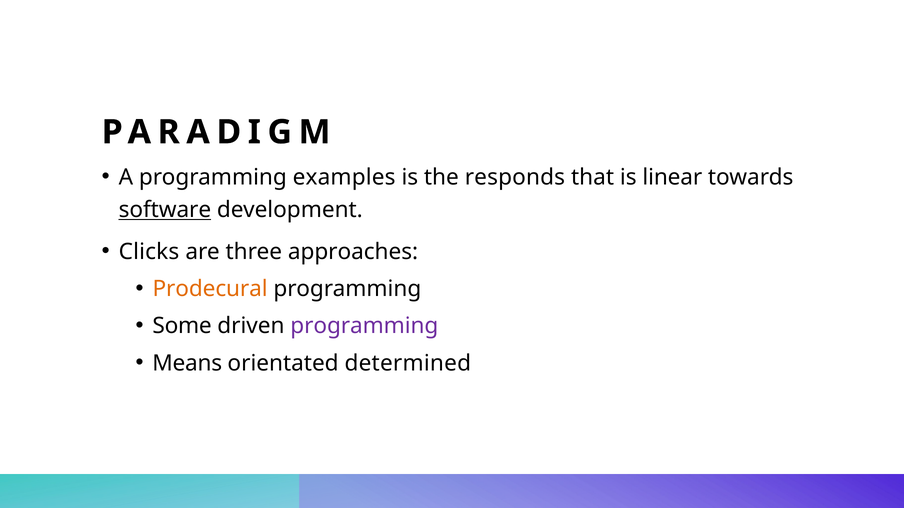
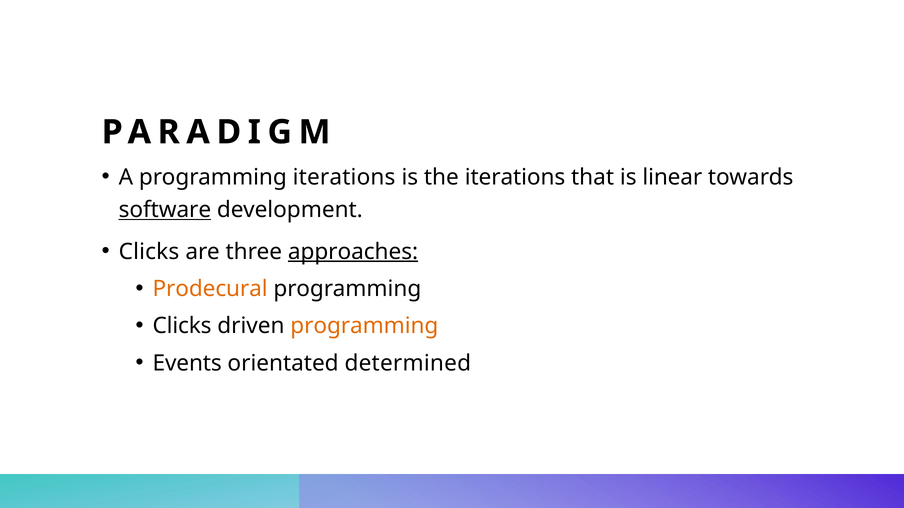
programming examples: examples -> iterations
the responds: responds -> iterations
approaches underline: none -> present
Some at (182, 326): Some -> Clicks
programming at (364, 326) colour: purple -> orange
Means: Means -> Events
